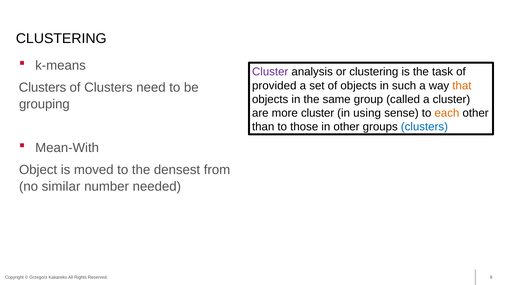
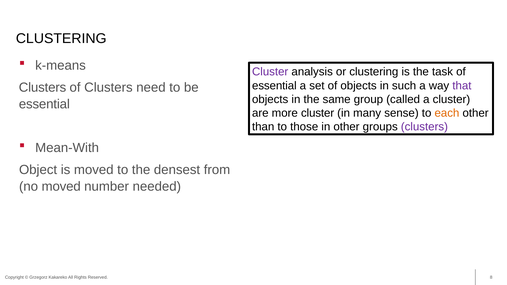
provided at (274, 86): provided -> essential
that colour: orange -> purple
grouping at (44, 104): grouping -> essential
using: using -> many
clusters at (424, 127) colour: blue -> purple
no similar: similar -> moved
